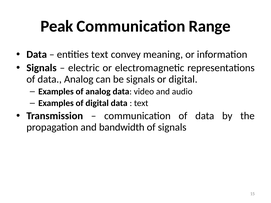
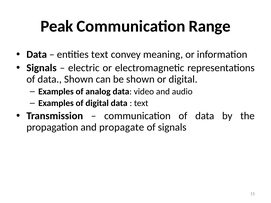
data Analog: Analog -> Shown
be signals: signals -> shown
bandwidth: bandwidth -> propagate
